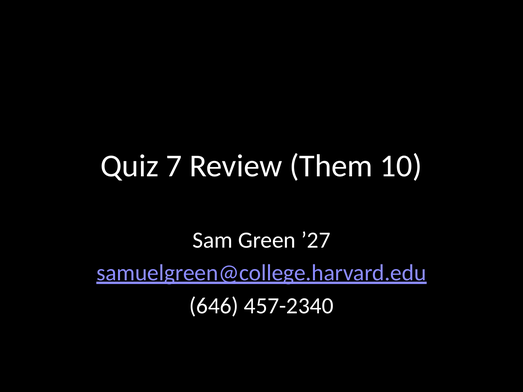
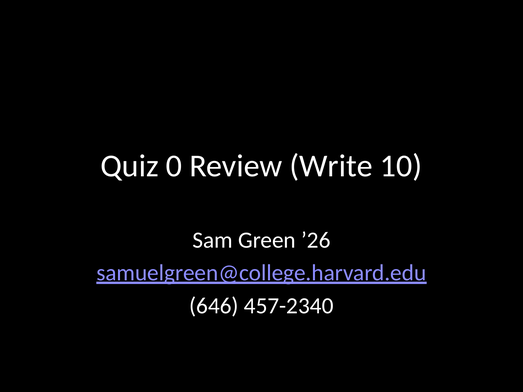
7: 7 -> 0
Them: Them -> Write
’27: ’27 -> ’26
